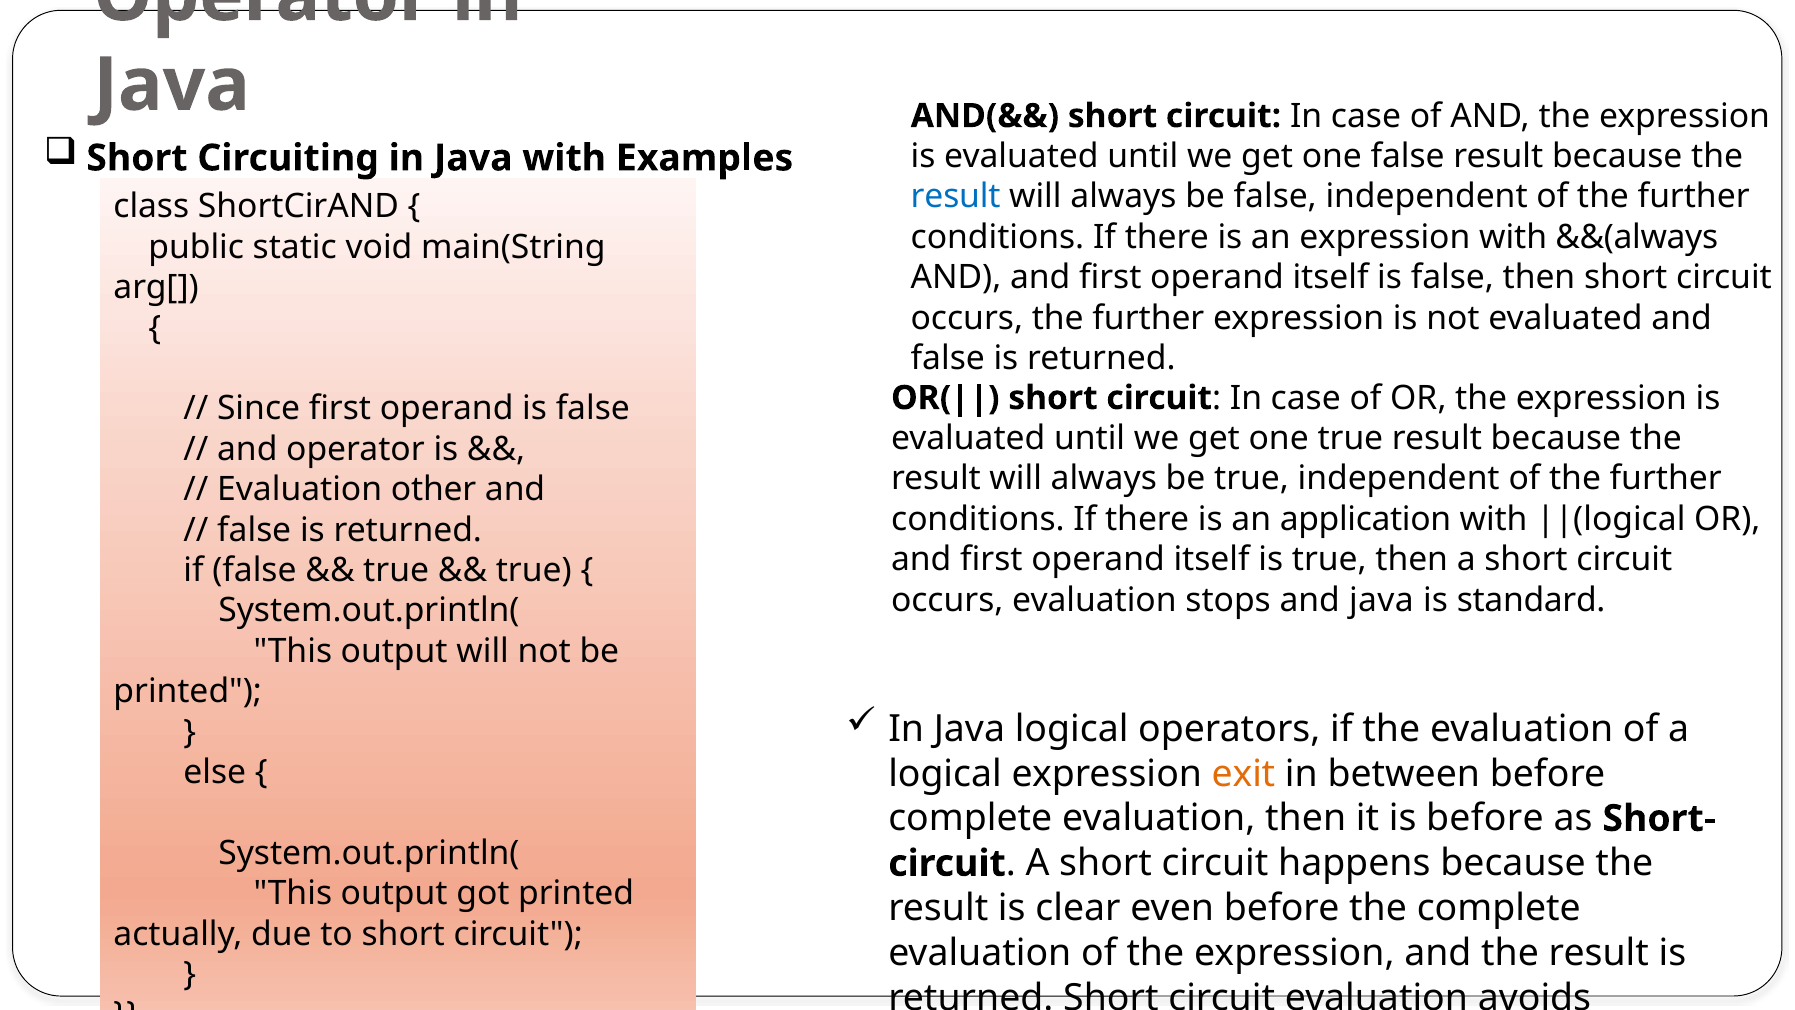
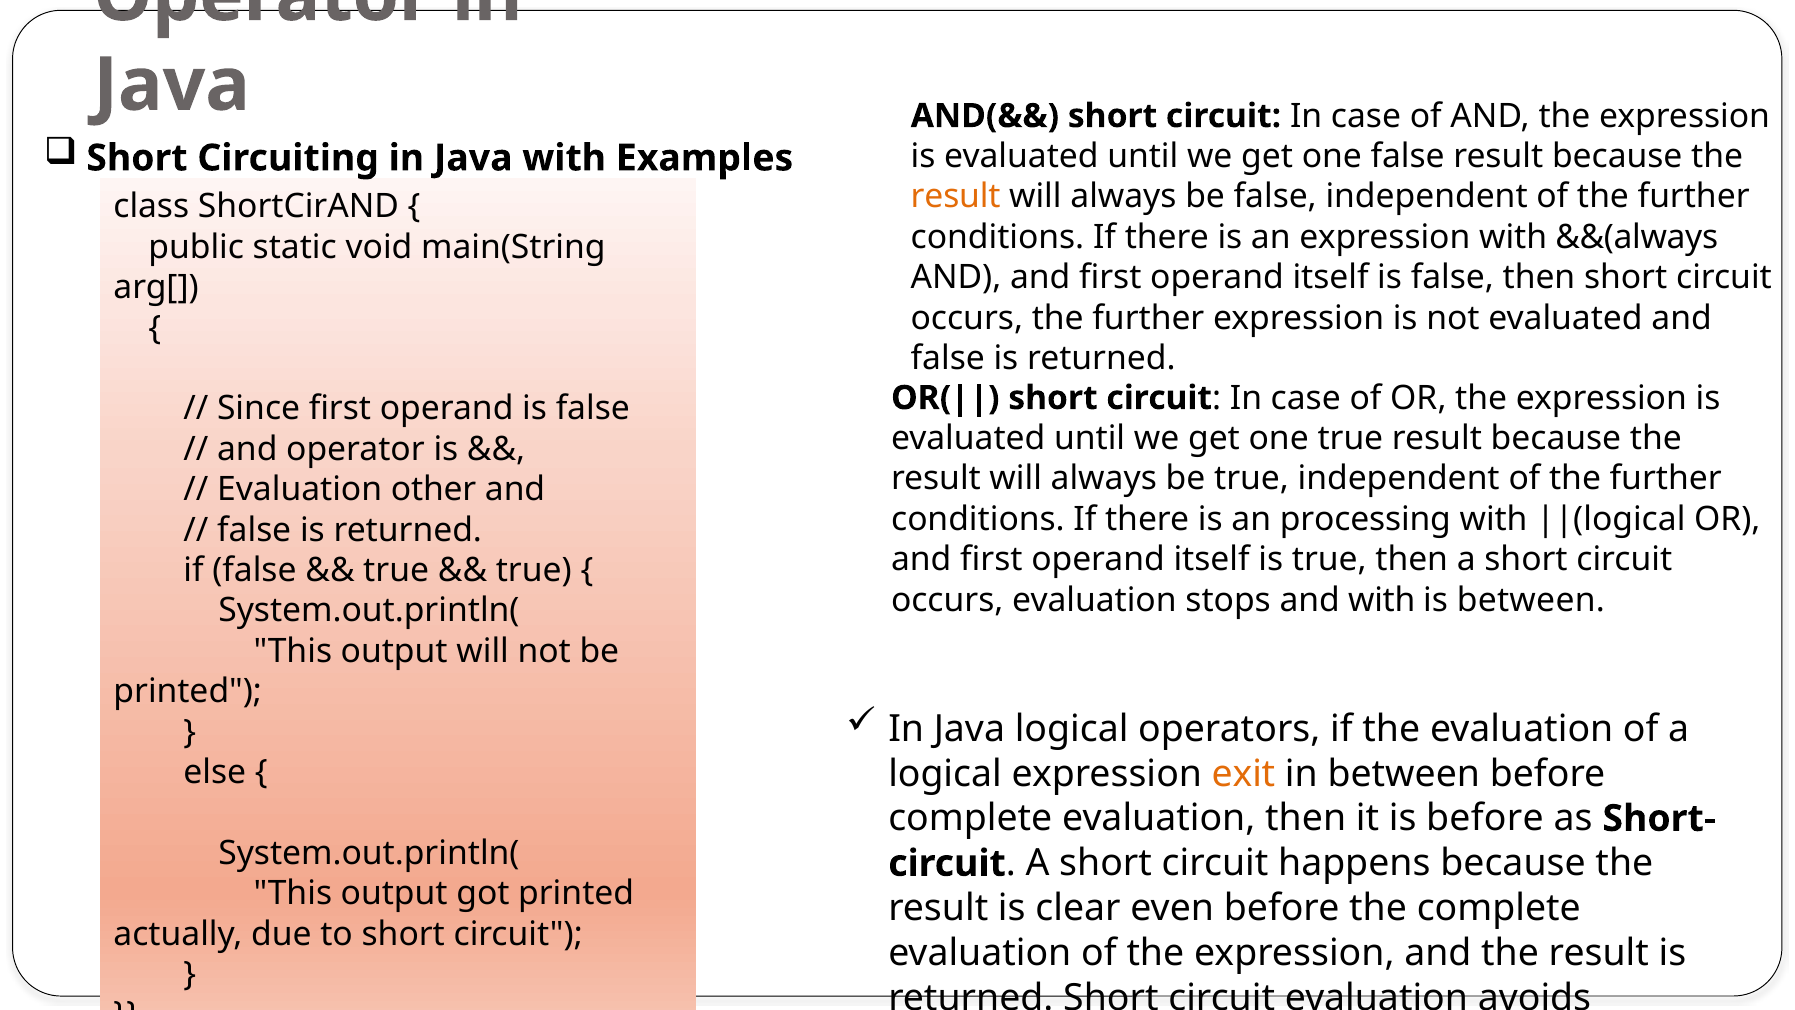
result at (956, 197) colour: blue -> orange
an application: application -> processing
and java: java -> with
is standard: standard -> between
